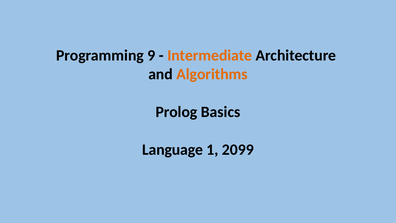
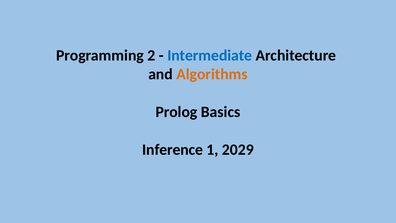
9: 9 -> 2
Intermediate colour: orange -> blue
Language: Language -> Inference
2099: 2099 -> 2029
